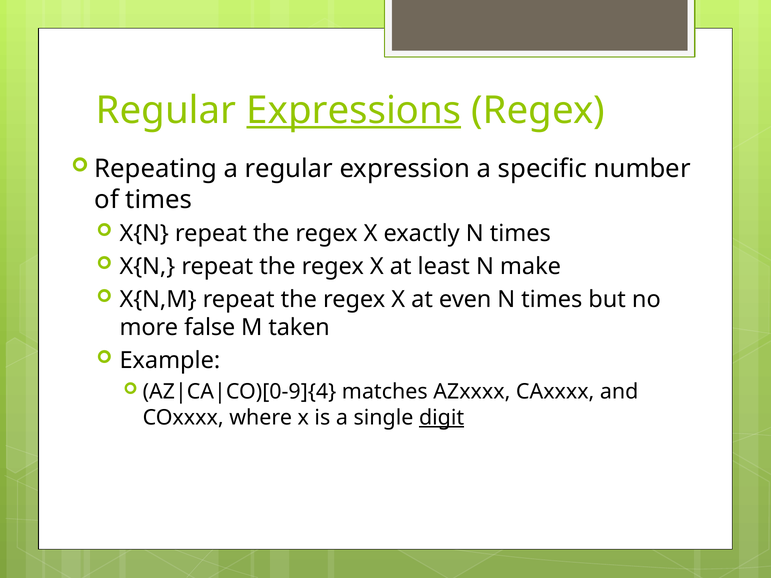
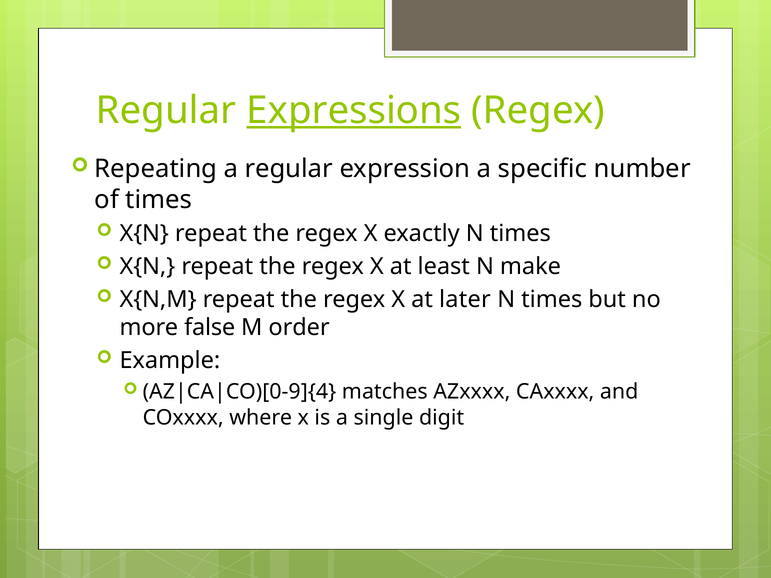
even: even -> later
taken: taken -> order
digit underline: present -> none
